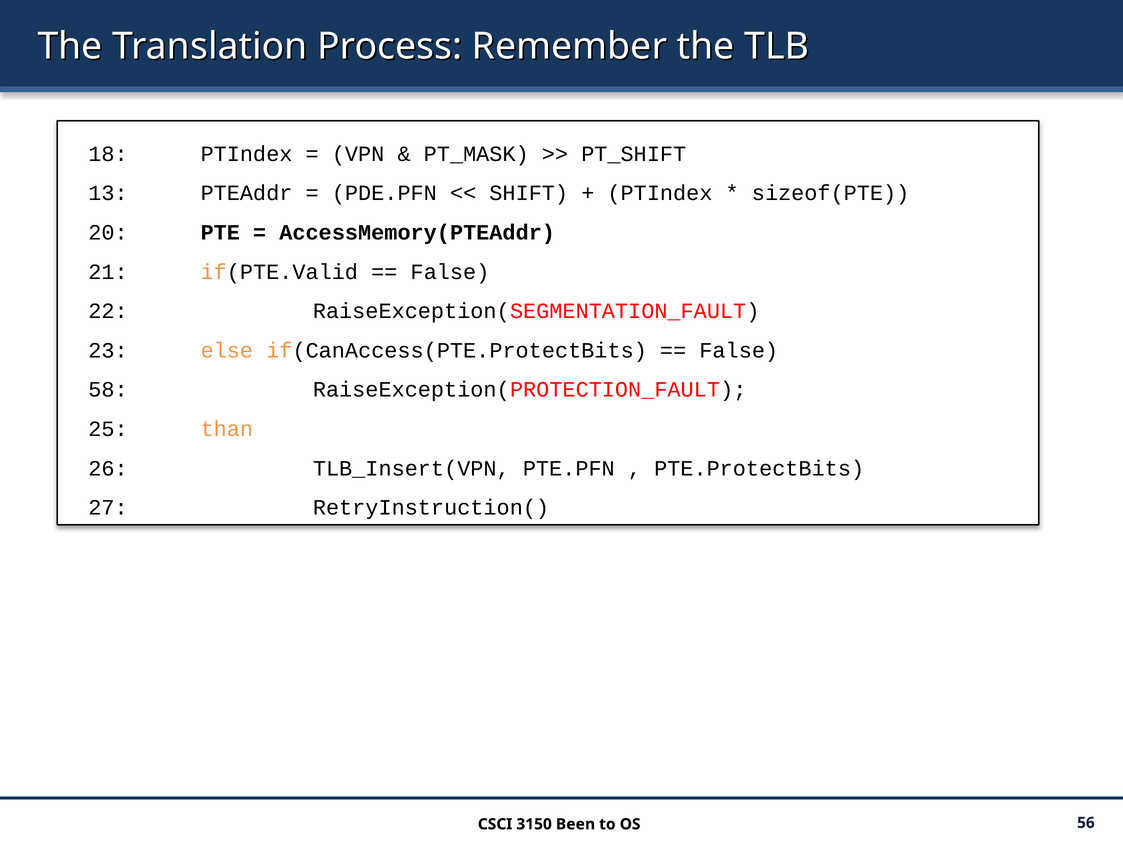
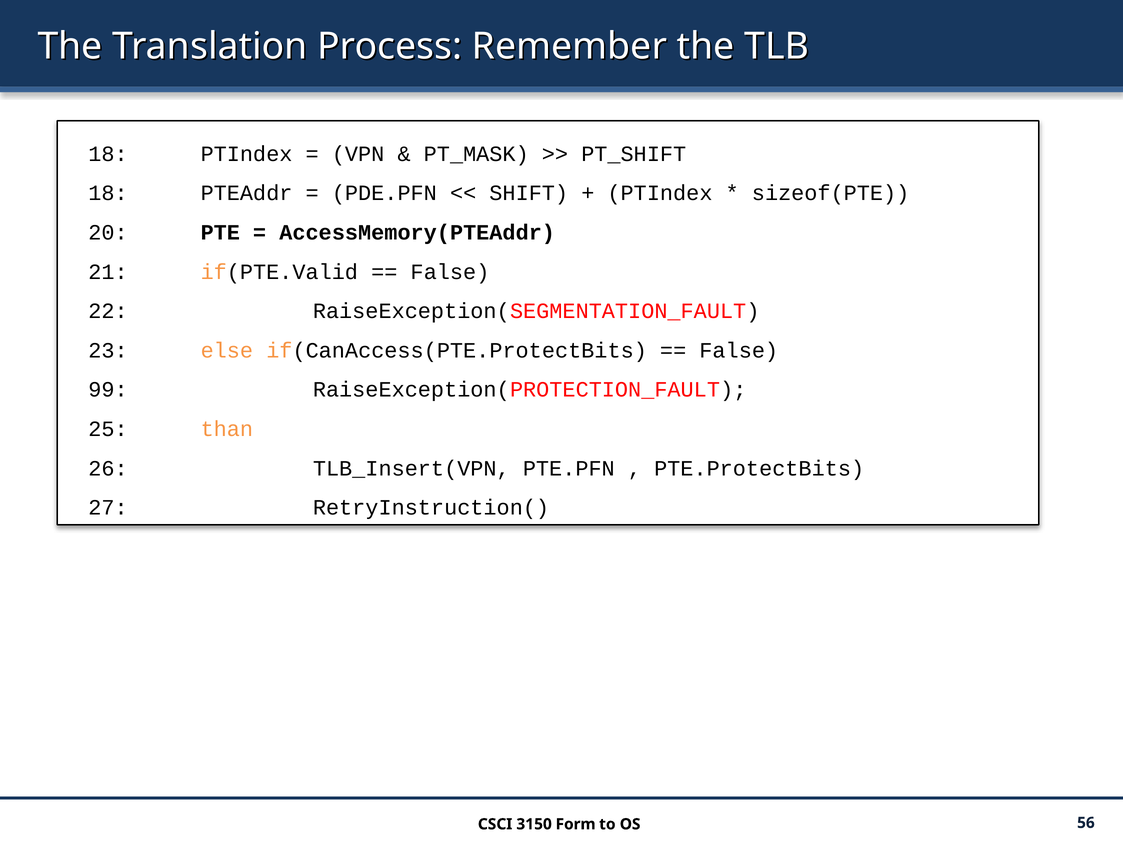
13 at (108, 193): 13 -> 18
58: 58 -> 99
Been: Been -> Form
